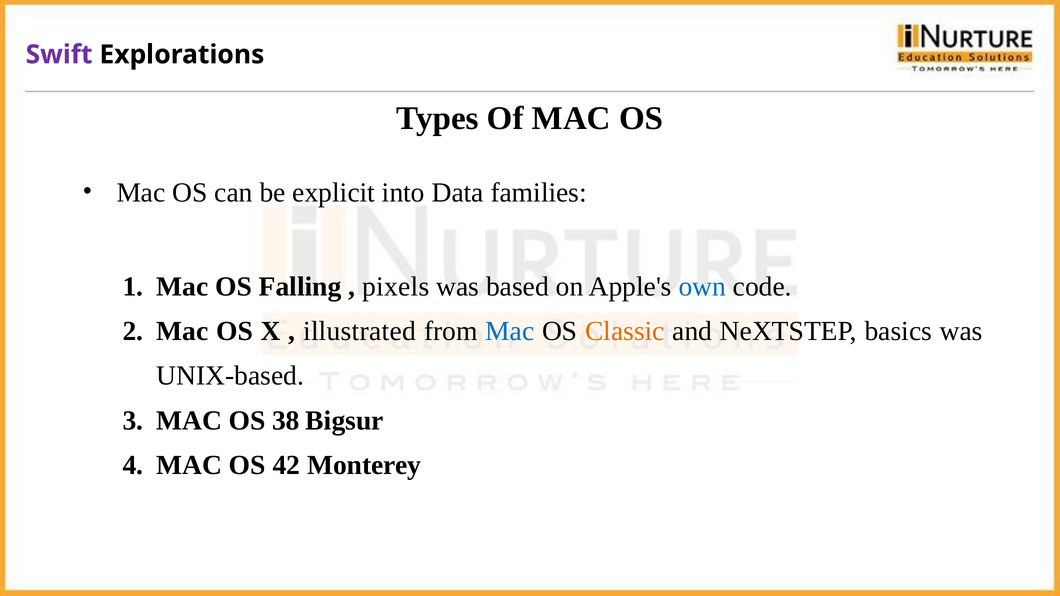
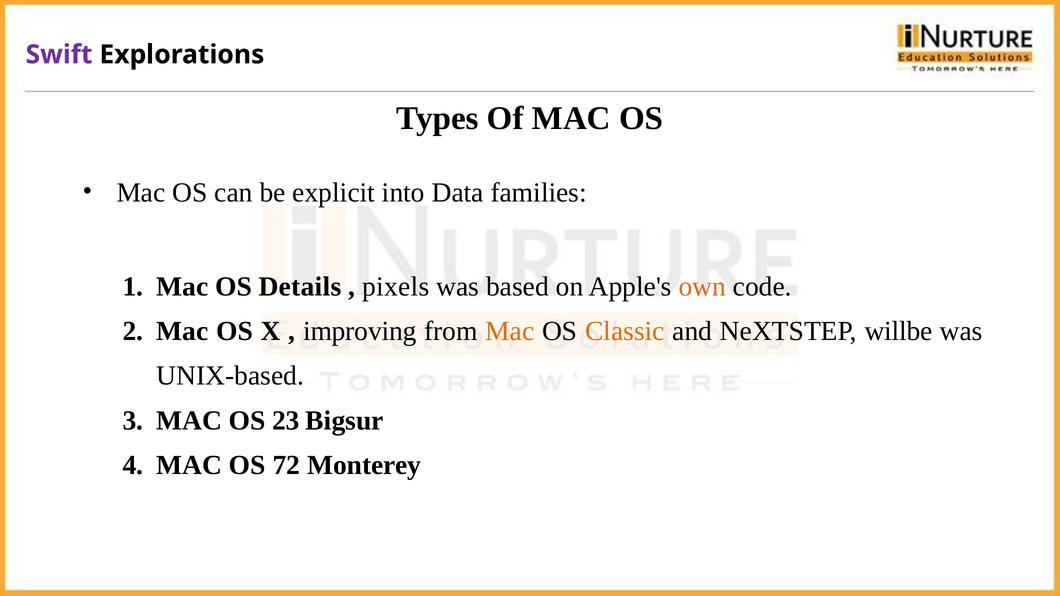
Falling: Falling -> Details
own colour: blue -> orange
illustrated: illustrated -> improving
Mac at (510, 331) colour: blue -> orange
basics: basics -> willbe
38: 38 -> 23
42: 42 -> 72
